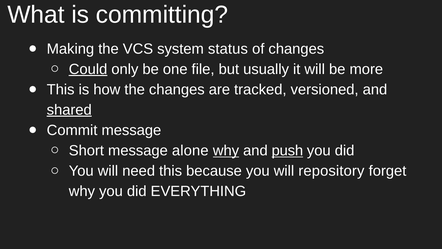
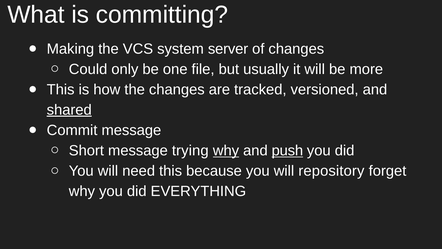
status: status -> server
Could underline: present -> none
alone: alone -> trying
